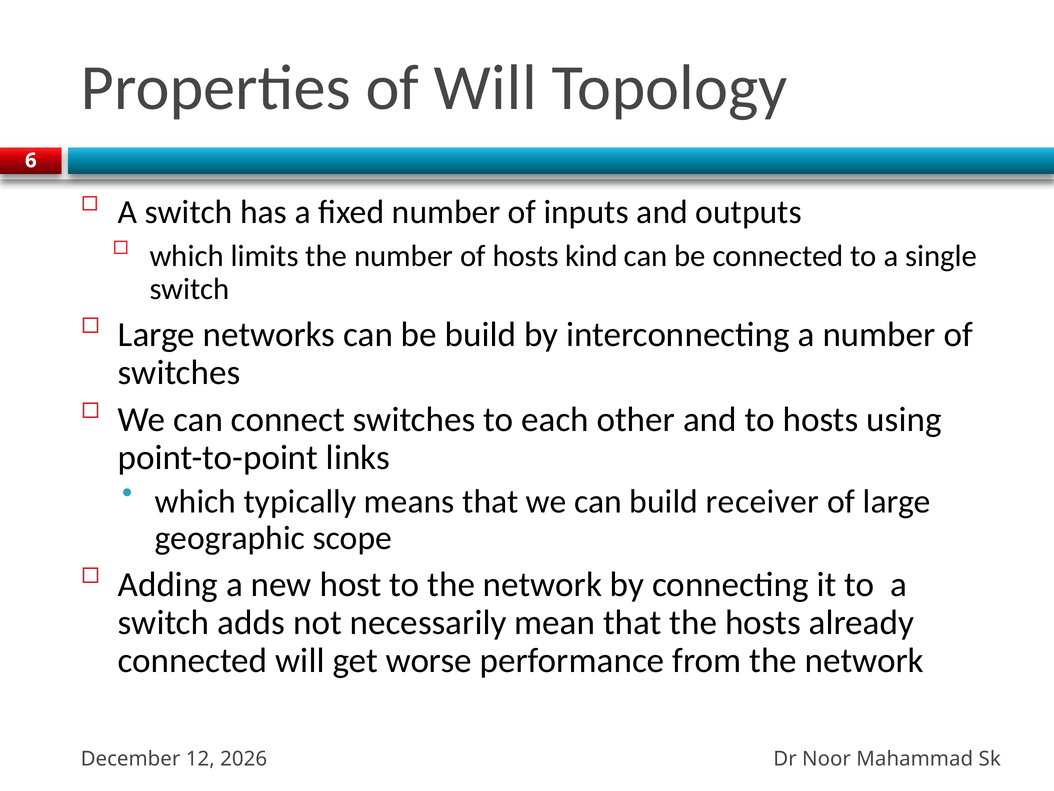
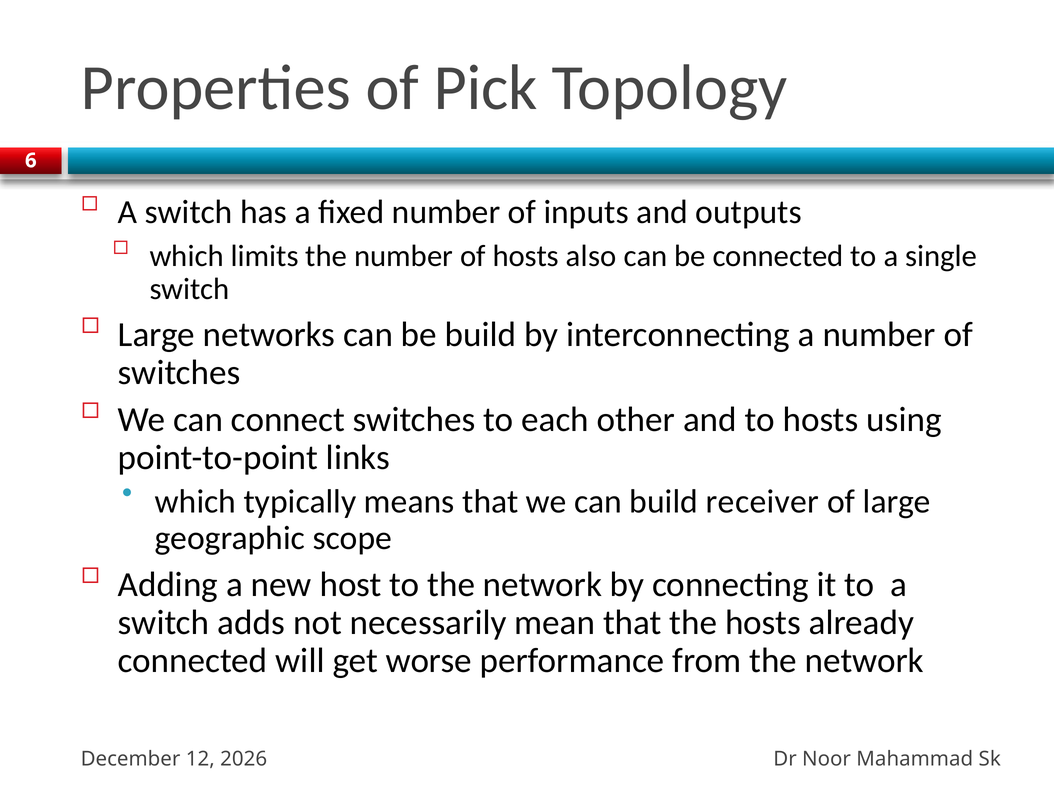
of Will: Will -> Pick
kind: kind -> also
